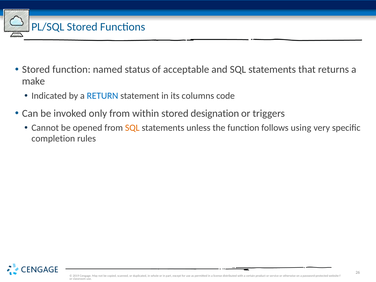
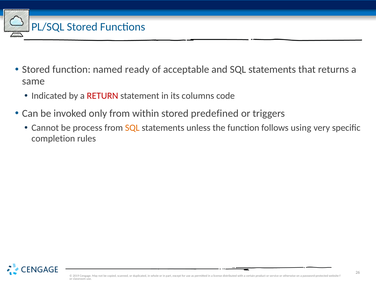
status: status -> ready
make: make -> same
RETURN colour: blue -> red
designation: designation -> predefined
opened: opened -> process
